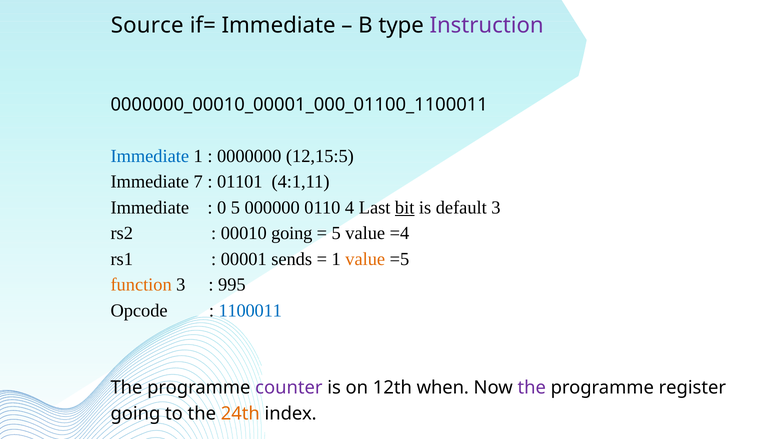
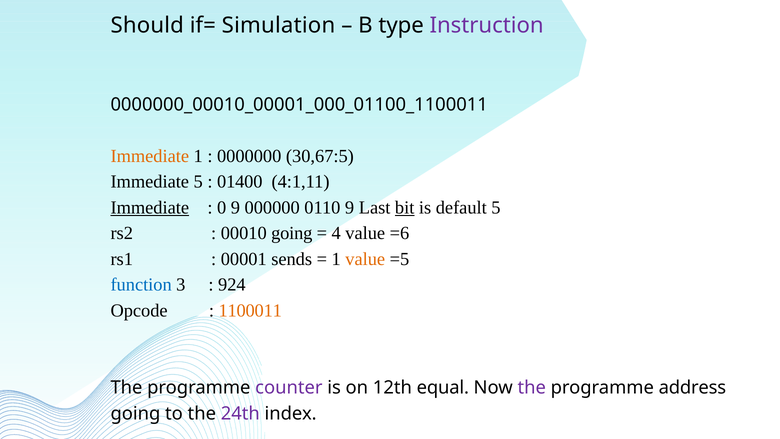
Source: Source -> Should
if= Immediate: Immediate -> Simulation
Immediate at (150, 156) colour: blue -> orange
12,15:5: 12,15:5 -> 30,67:5
Immediate 7: 7 -> 5
01101: 01101 -> 01400
Immediate at (150, 207) underline: none -> present
0 5: 5 -> 9
0110 4: 4 -> 9
default 3: 3 -> 5
5 at (336, 233): 5 -> 4
=4: =4 -> =6
function colour: orange -> blue
995: 995 -> 924
1100011 colour: blue -> orange
when: when -> equal
register: register -> address
24th colour: orange -> purple
